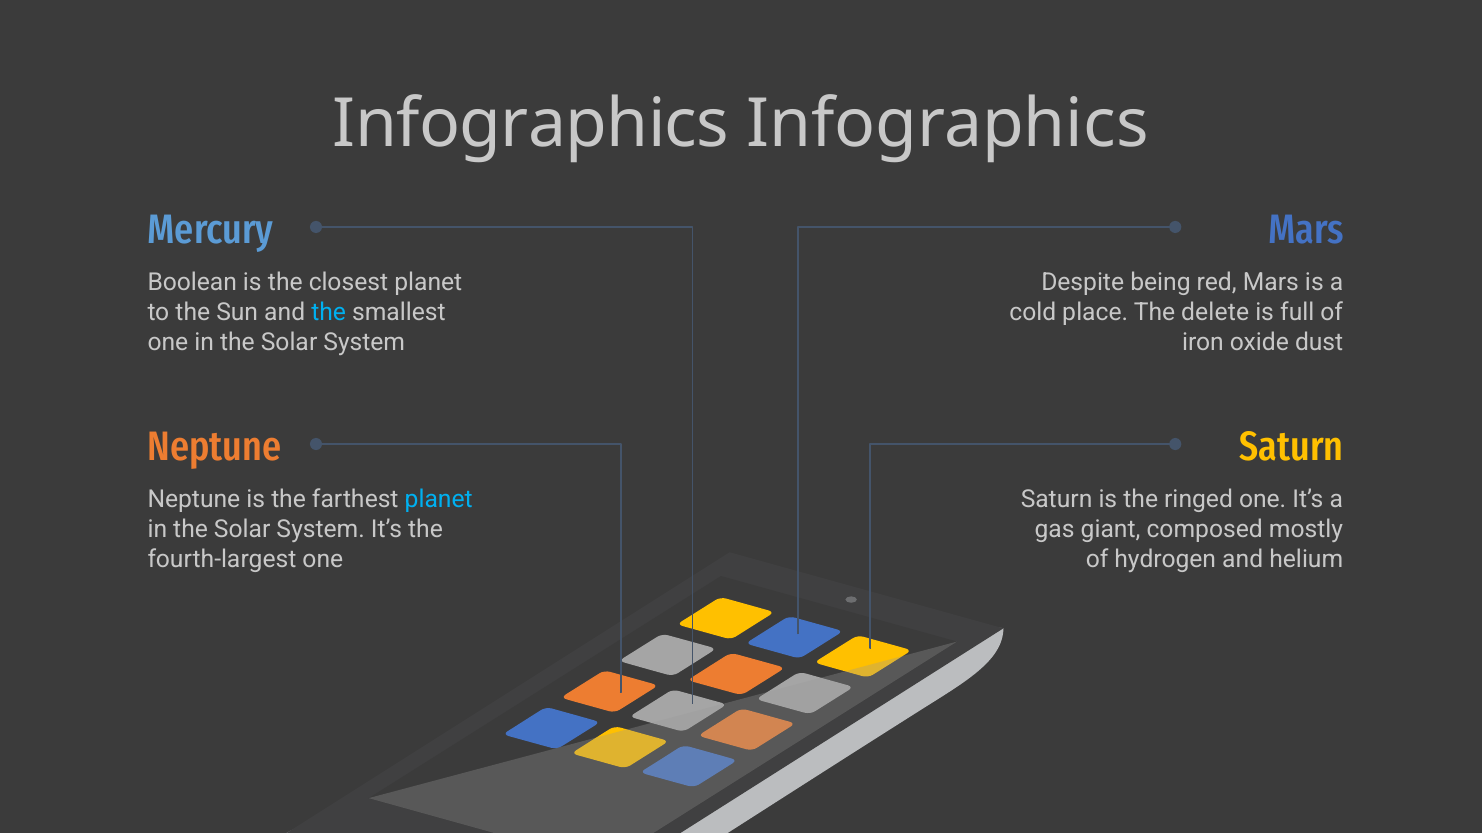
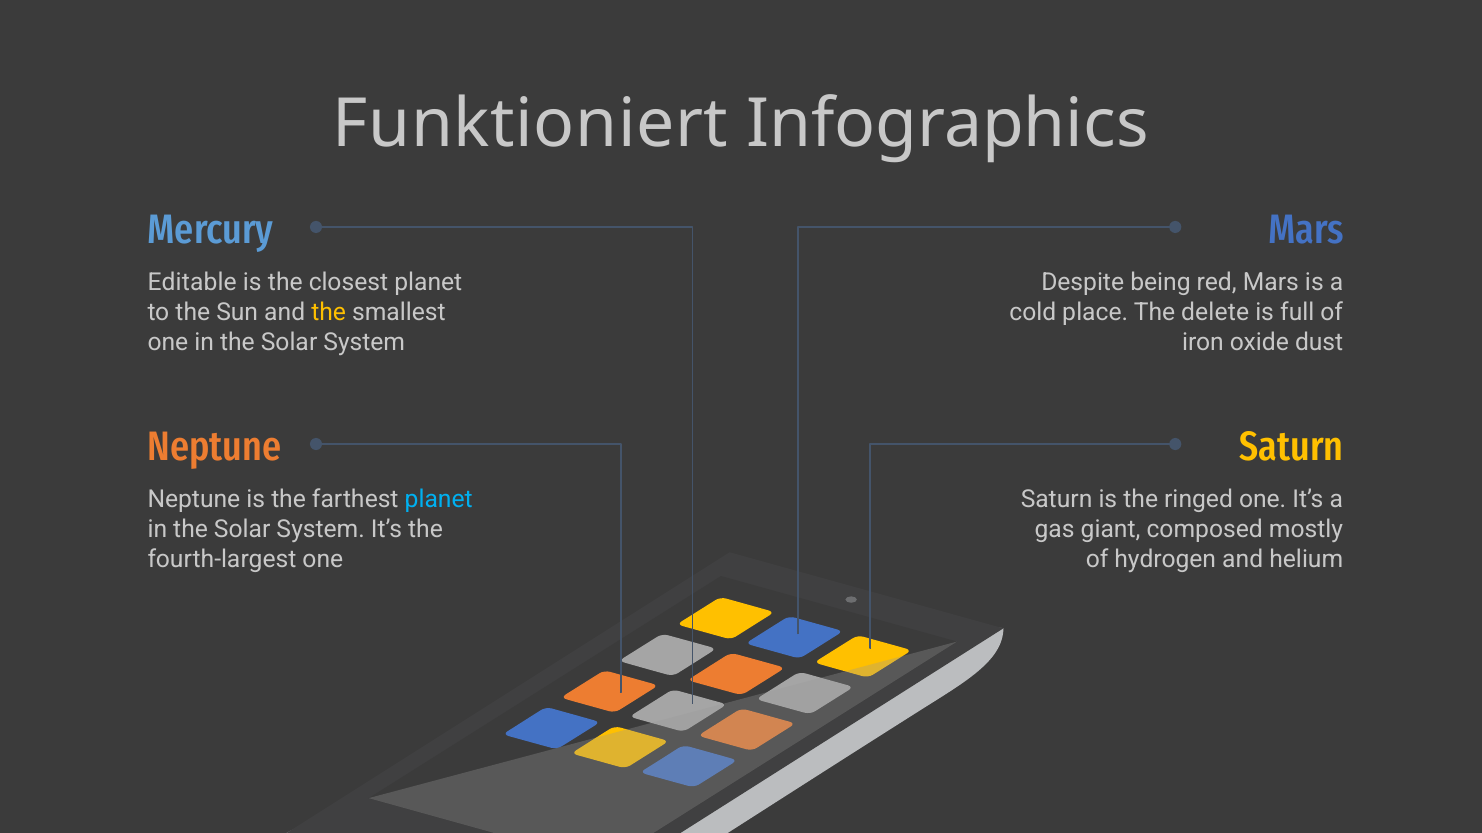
Infographics at (531, 125): Infographics -> Funktioniert
Boolean: Boolean -> Editable
the at (329, 313) colour: light blue -> yellow
